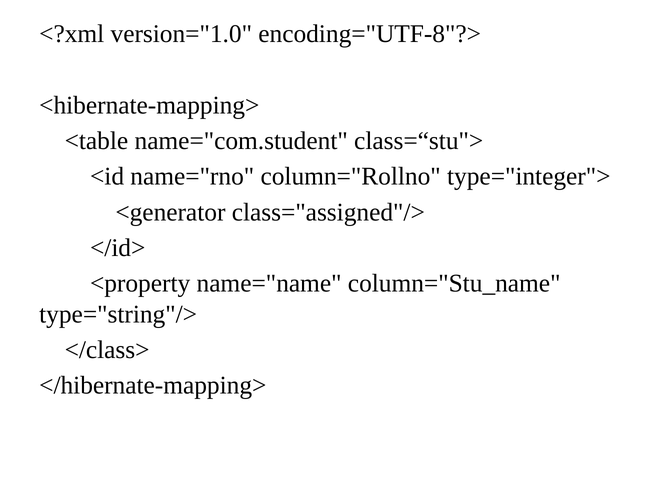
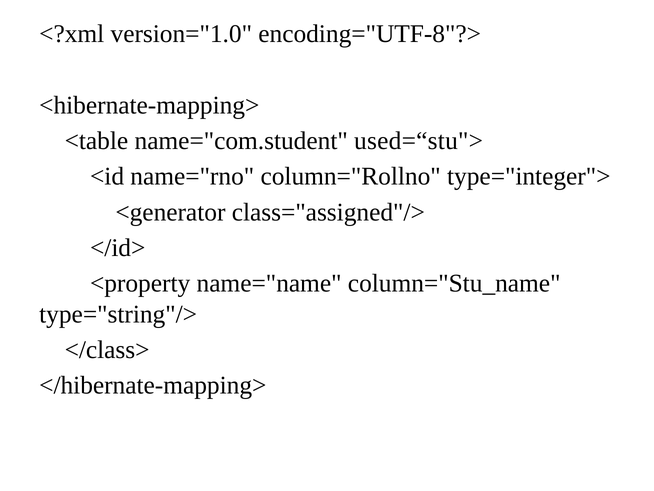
class=“stu">: class=“stu"> -> used=“stu">
